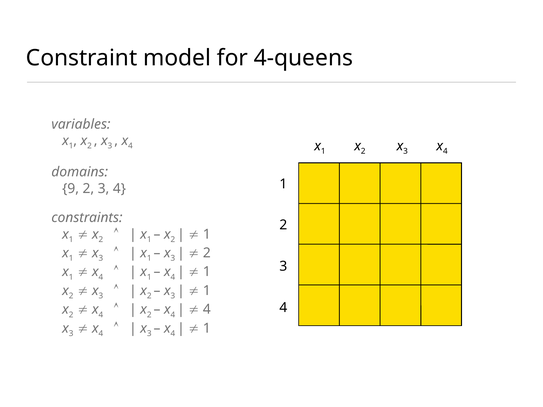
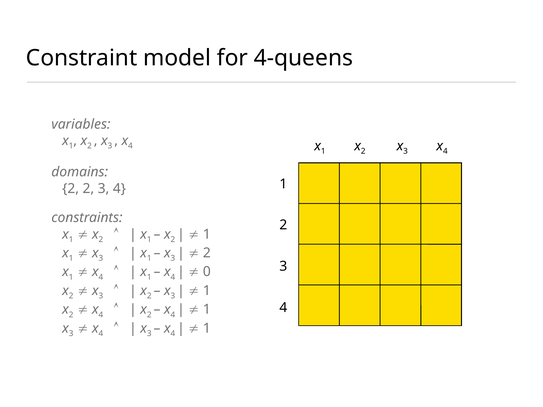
9 at (71, 189): 9 -> 2
1 at (207, 272): 1 -> 0
4 at (207, 310): 4 -> 1
